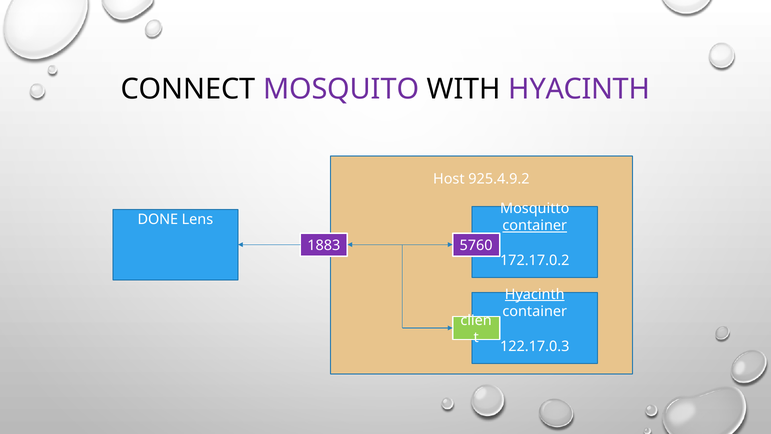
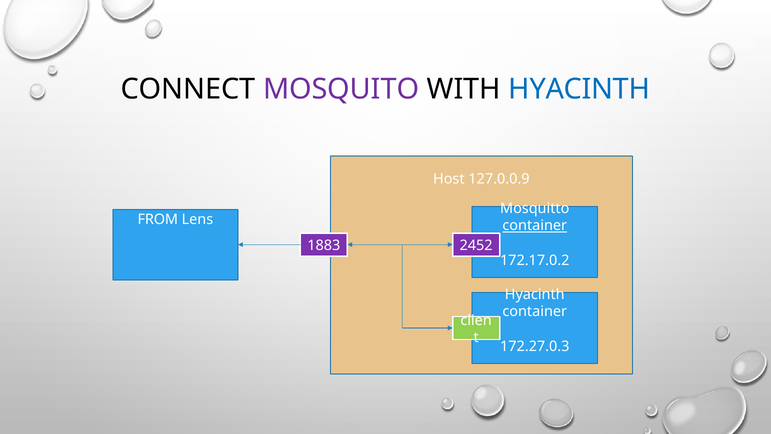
HYACINTH at (579, 89) colour: purple -> blue
925.4.9.2: 925.4.9.2 -> 127.0.0.9
DONE: DONE -> FROM
5760: 5760 -> 2452
Hyacinth at (535, 294) underline: present -> none
122.17.0.3: 122.17.0.3 -> 172.27.0.3
